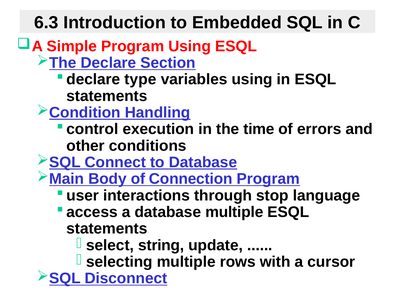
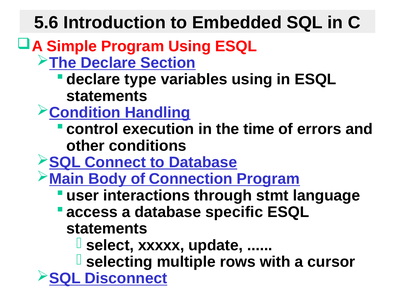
6.3: 6.3 -> 5.6
stop: stop -> stmt
database multiple: multiple -> specific
string: string -> xxxxx
